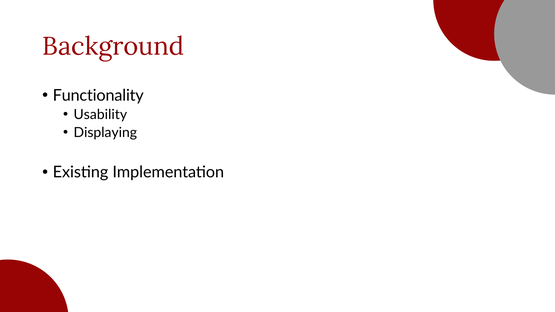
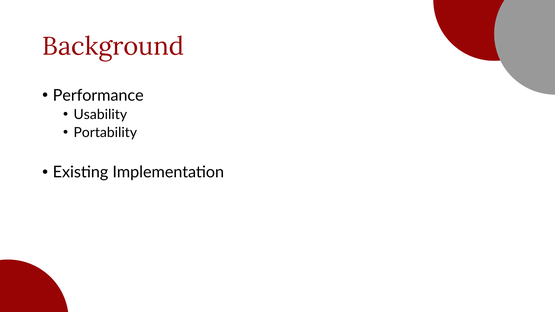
Functionality: Functionality -> Performance
Displaying: Displaying -> Portability
